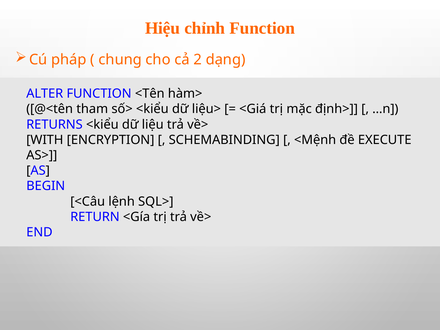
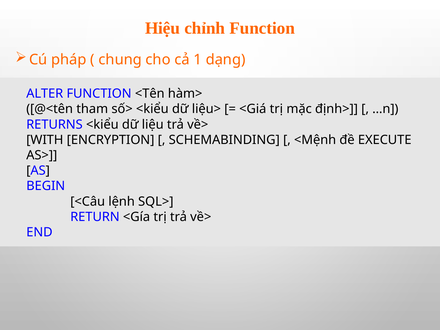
2: 2 -> 1
